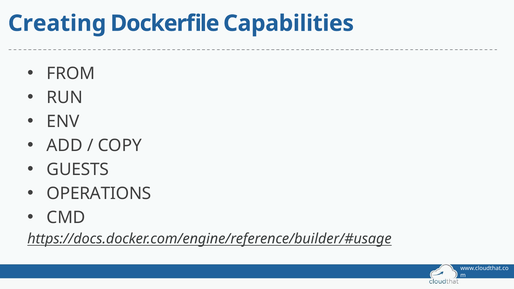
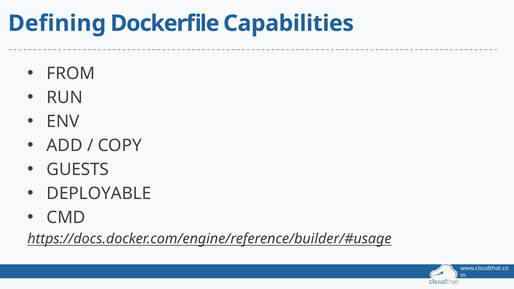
Creating: Creating -> Defining
OPERATIONS: OPERATIONS -> DEPLOYABLE
